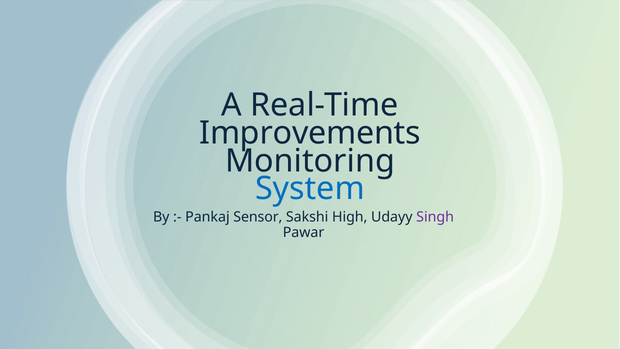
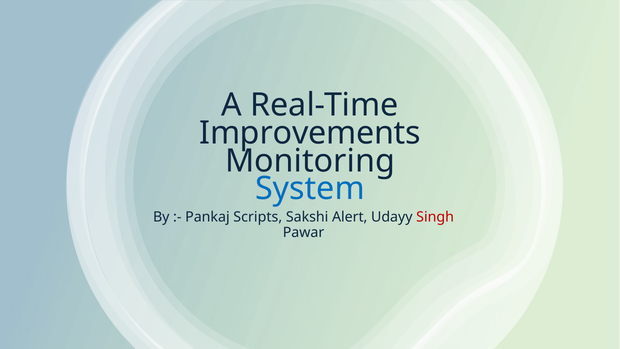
Sensor: Sensor -> Scripts
High: High -> Alert
Singh colour: purple -> red
